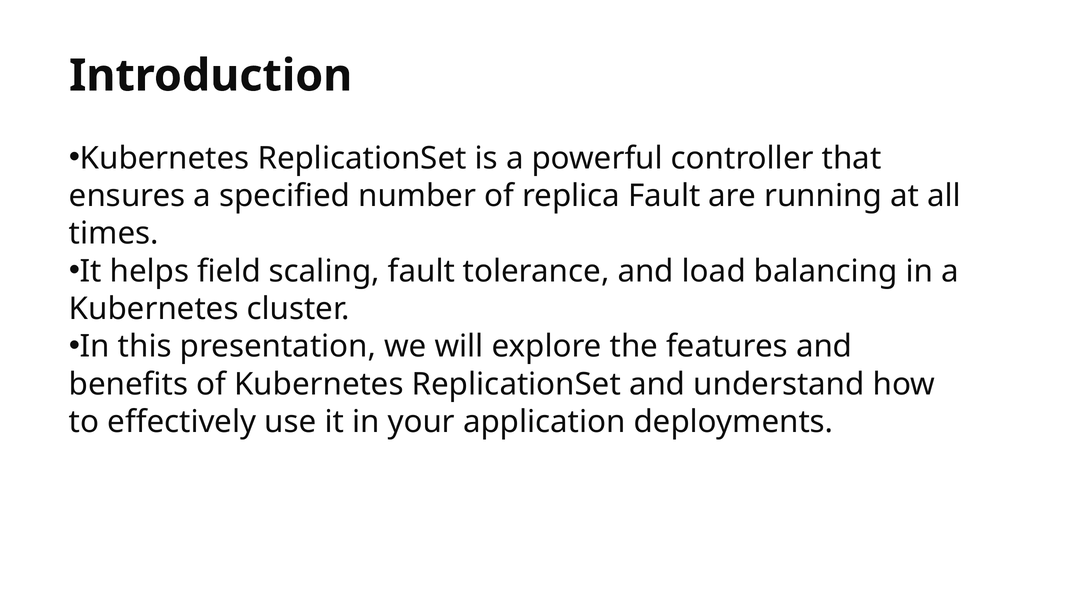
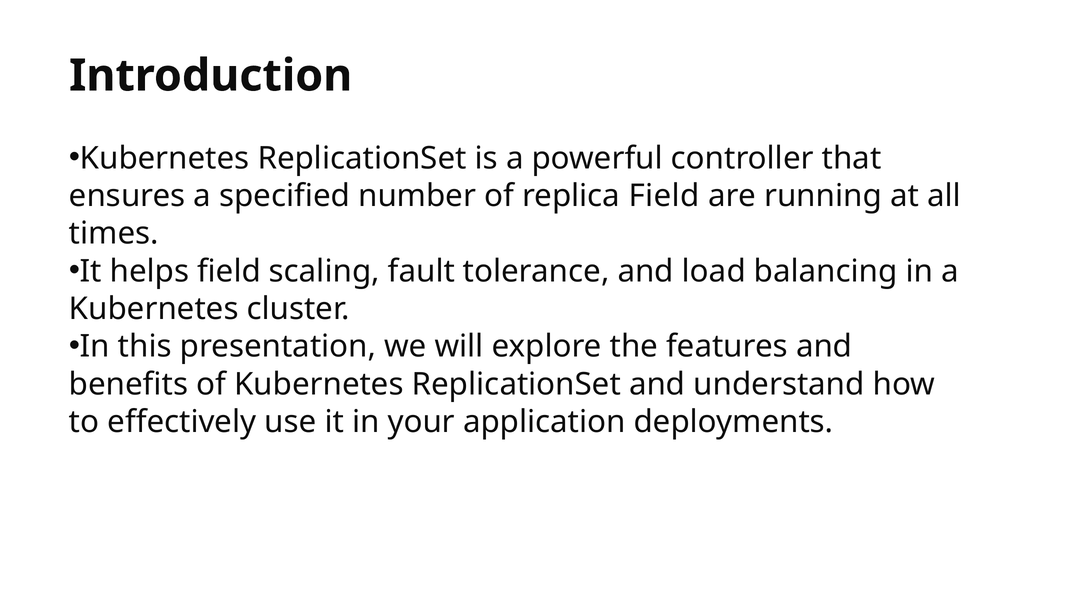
replica Fault: Fault -> Field
